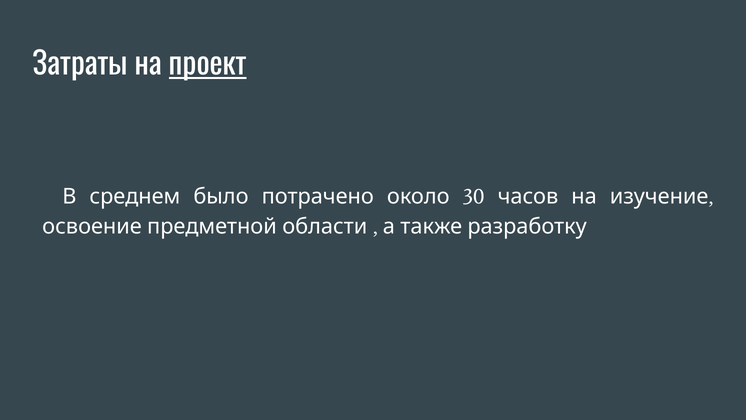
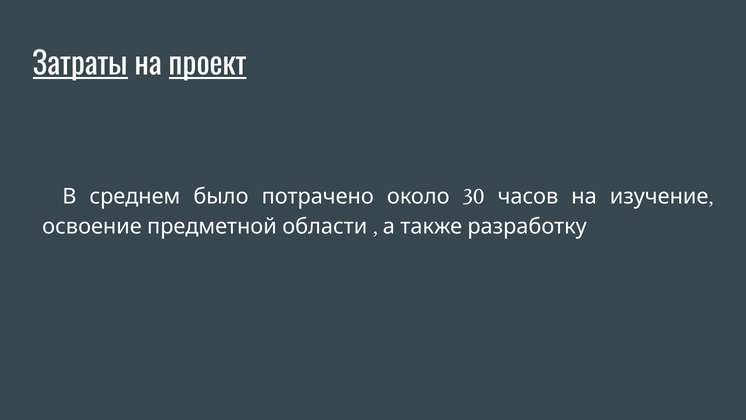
Затраты underline: none -> present
